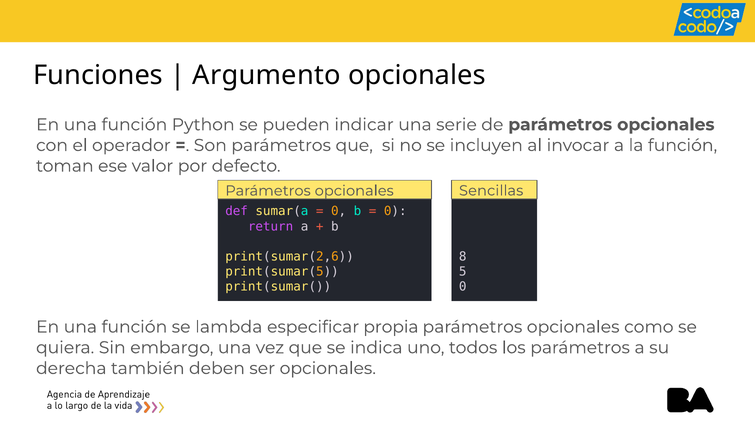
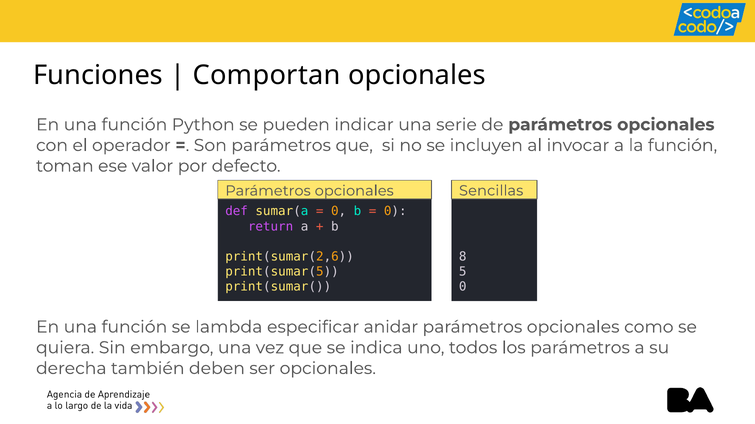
Argumento: Argumento -> Comportan
propia: propia -> anidar
